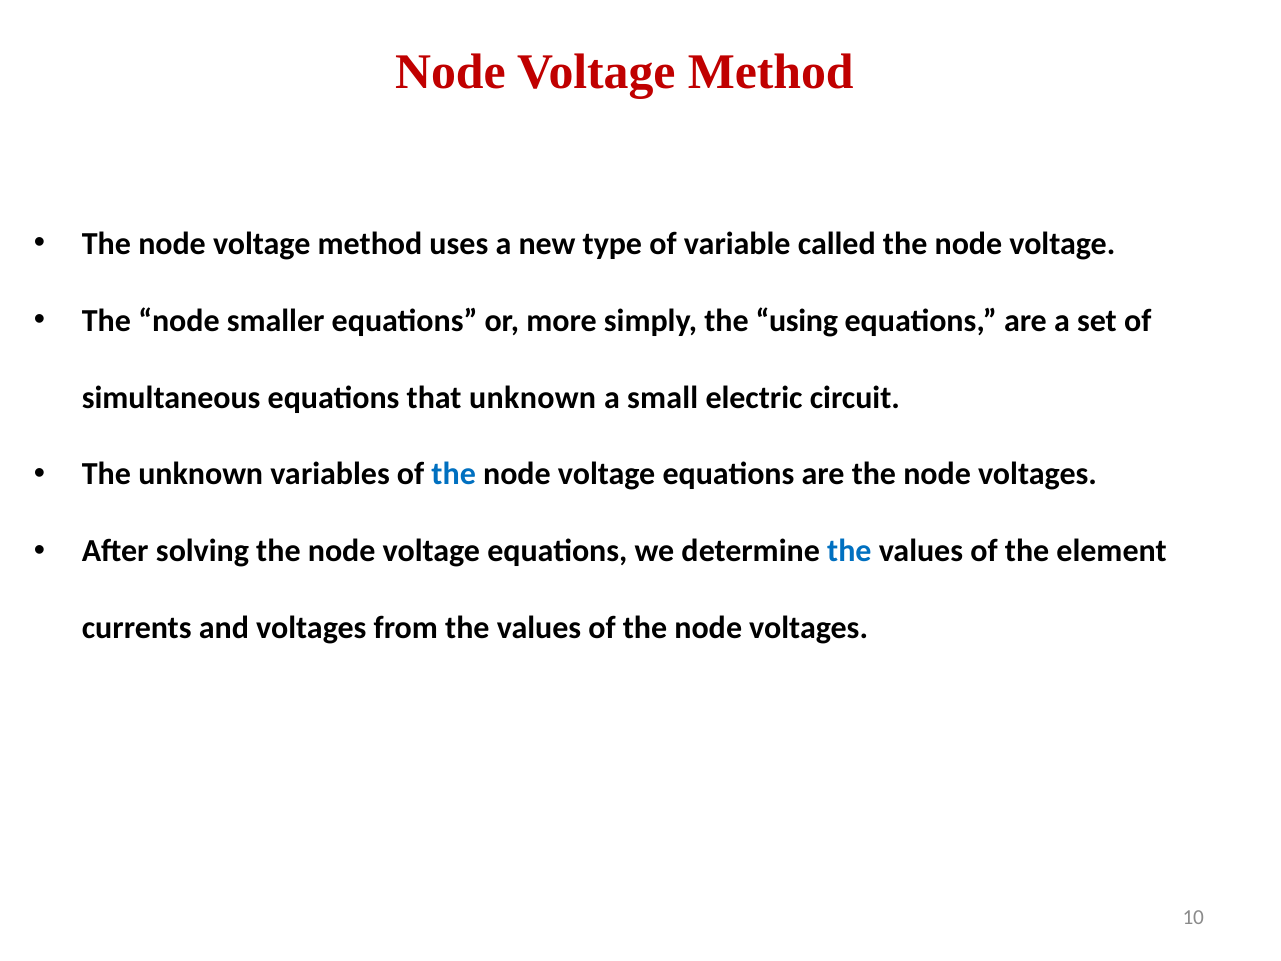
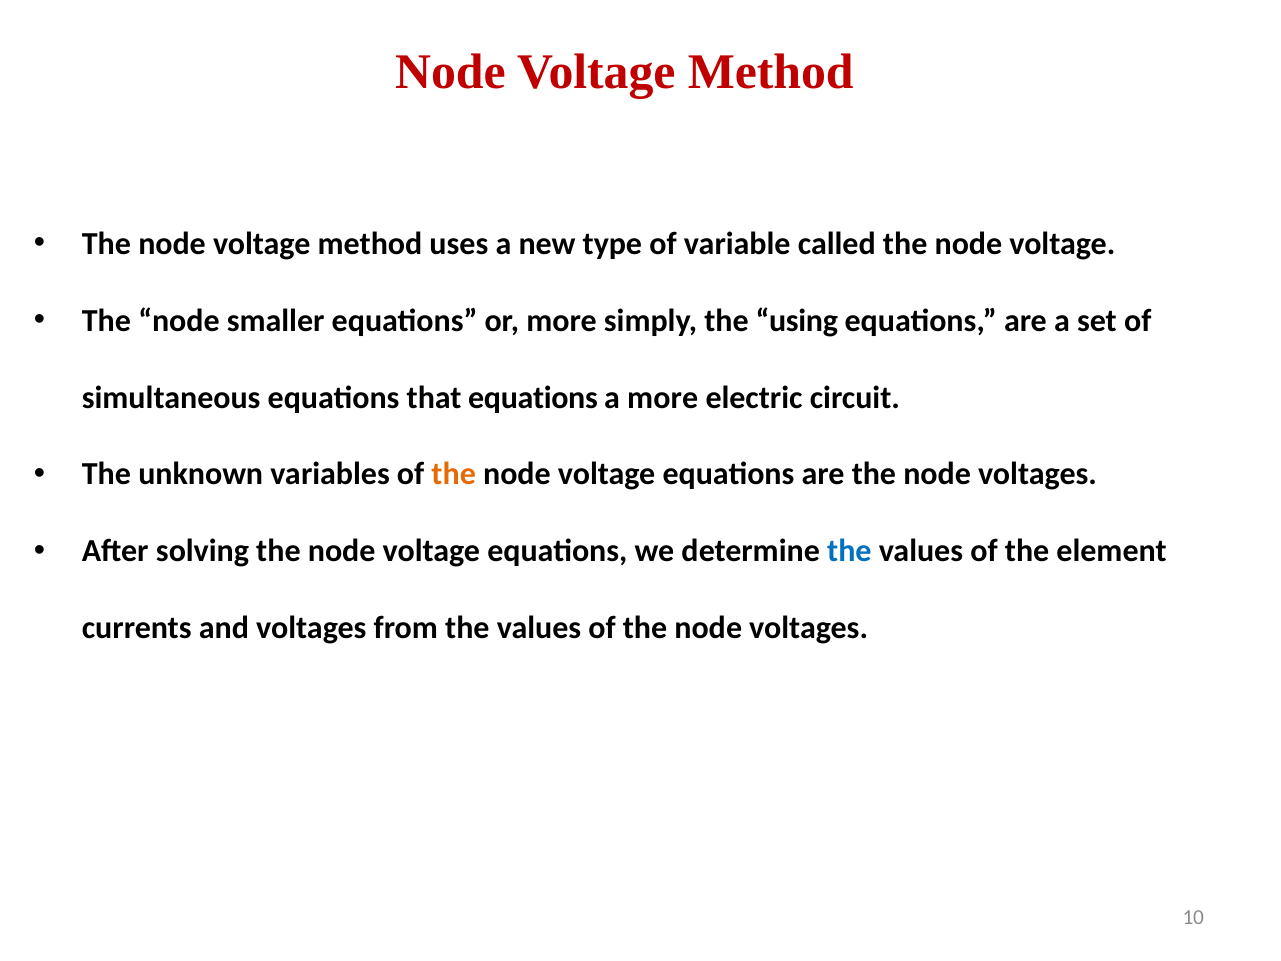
that unknown: unknown -> equations
a small: small -> more
the at (454, 474) colour: blue -> orange
